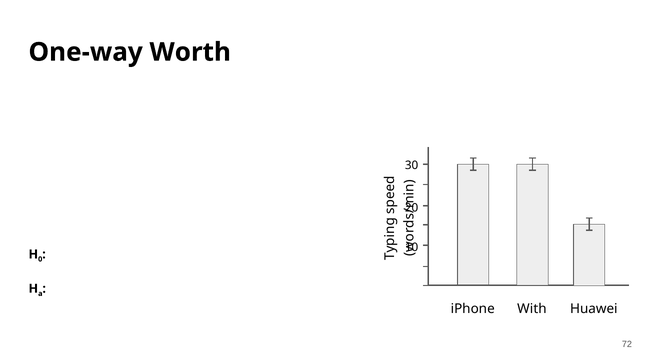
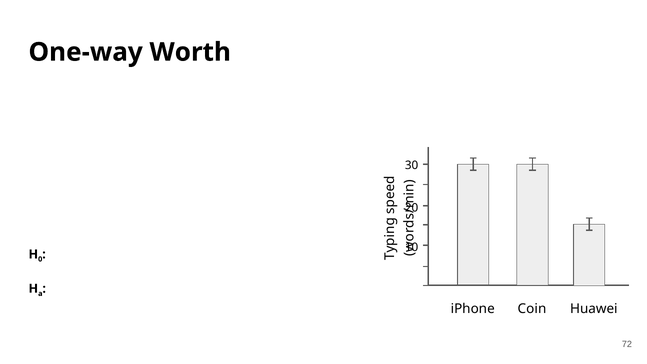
With: With -> Coin
